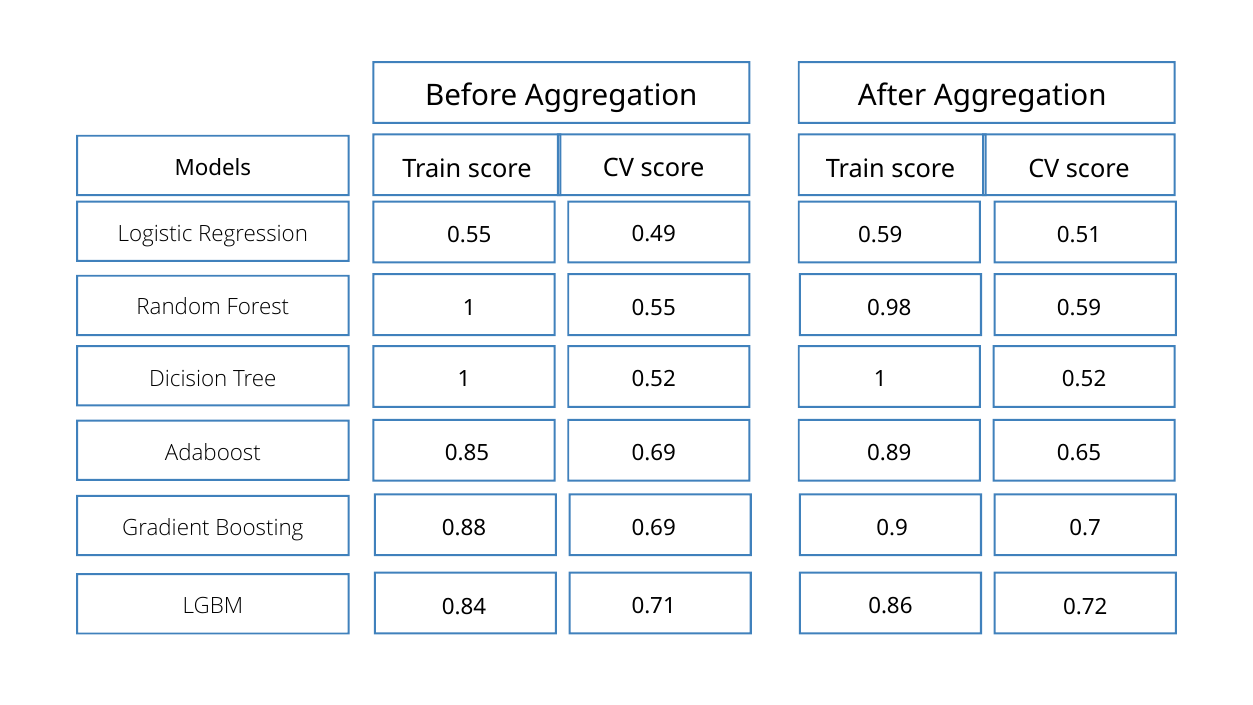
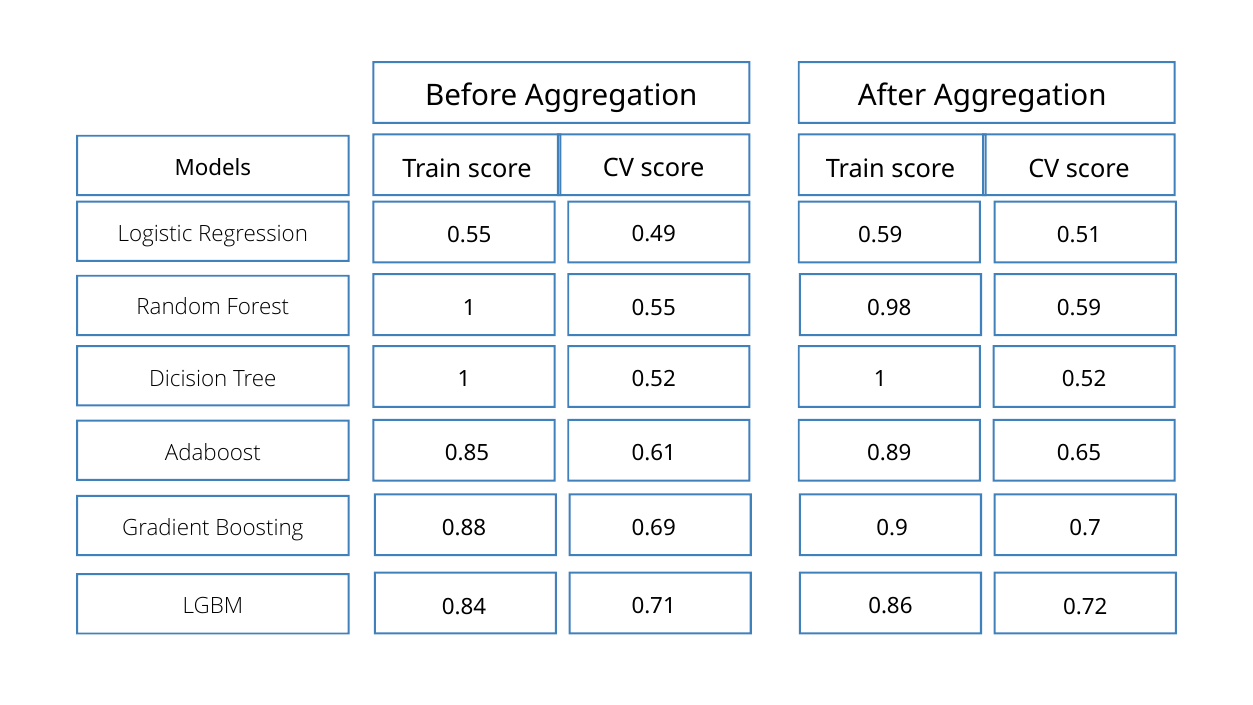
0.69 at (654, 453): 0.69 -> 0.61
